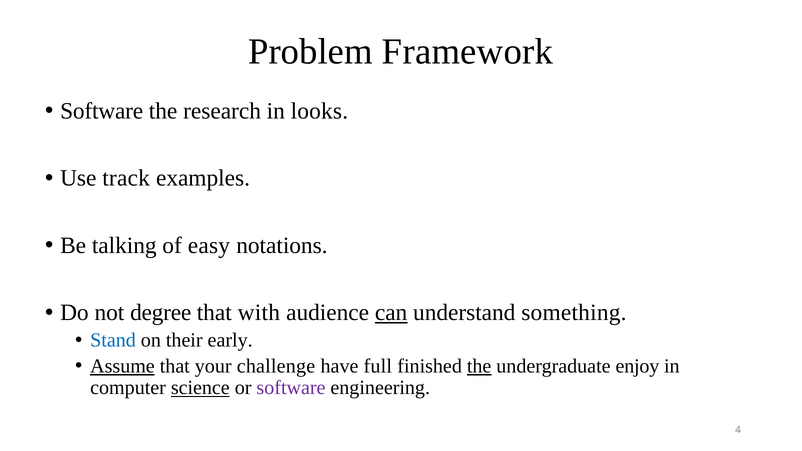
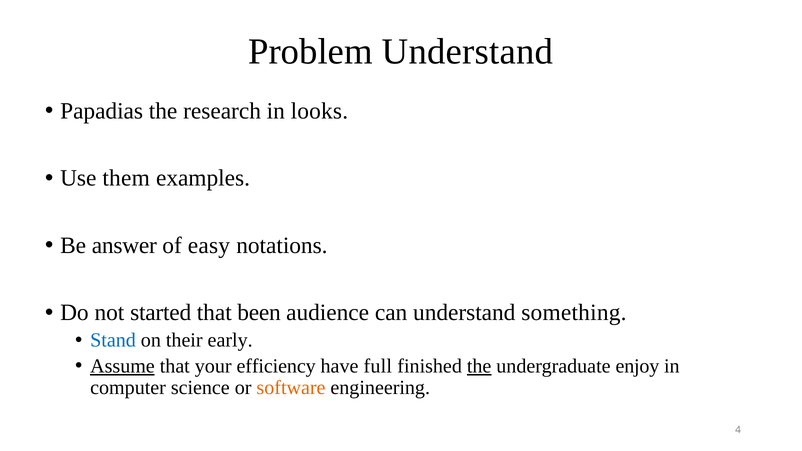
Problem Framework: Framework -> Understand
Software at (102, 111): Software -> Papadias
track: track -> them
talking: talking -> answer
degree: degree -> started
with: with -> been
can underline: present -> none
challenge: challenge -> efficiency
science underline: present -> none
software at (291, 388) colour: purple -> orange
